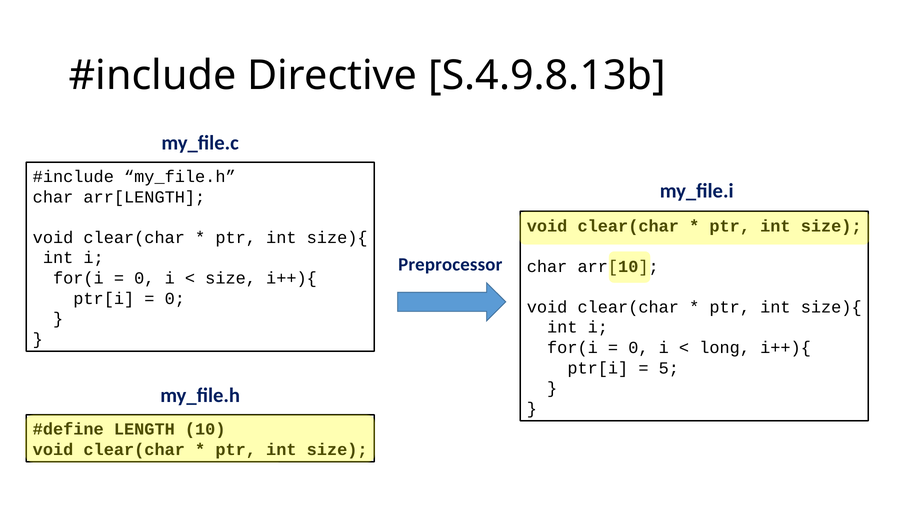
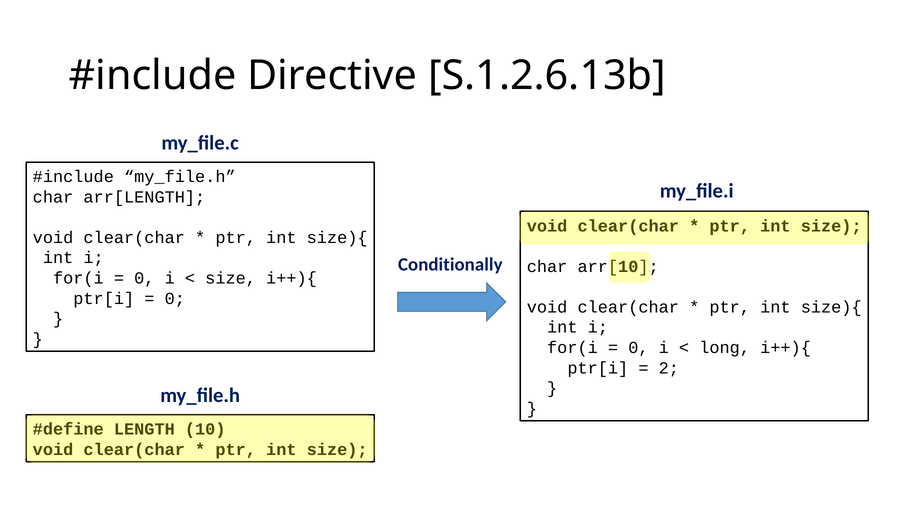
S.4.9.8.13b: S.4.9.8.13b -> S.1.2.6.13b
Preprocessor: Preprocessor -> Conditionally
5: 5 -> 2
